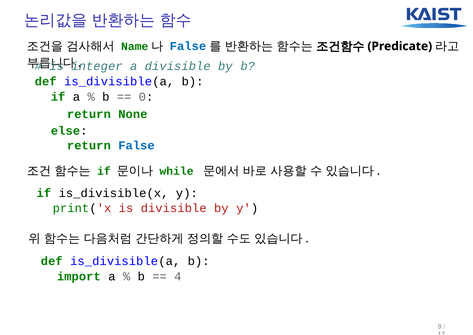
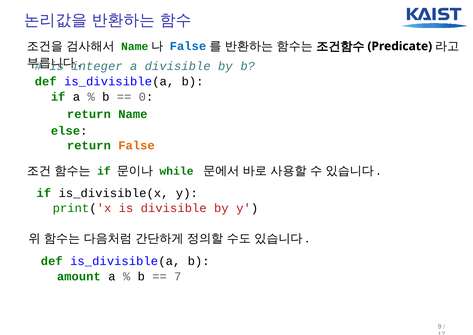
return None: None -> Name
False at (136, 145) colour: blue -> orange
import: import -> amount
4: 4 -> 7
